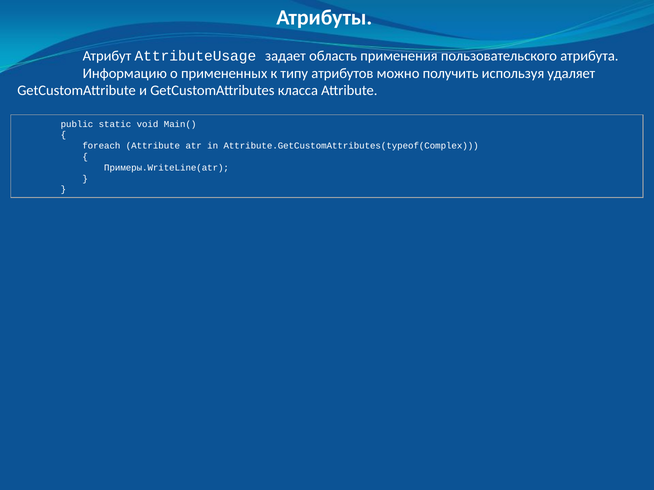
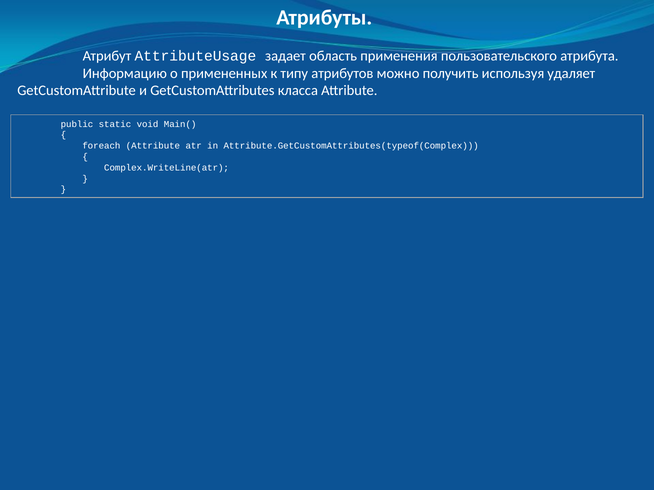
Примеры.WriteLine(atr: Примеры.WriteLine(atr -> Complex.WriteLine(atr
